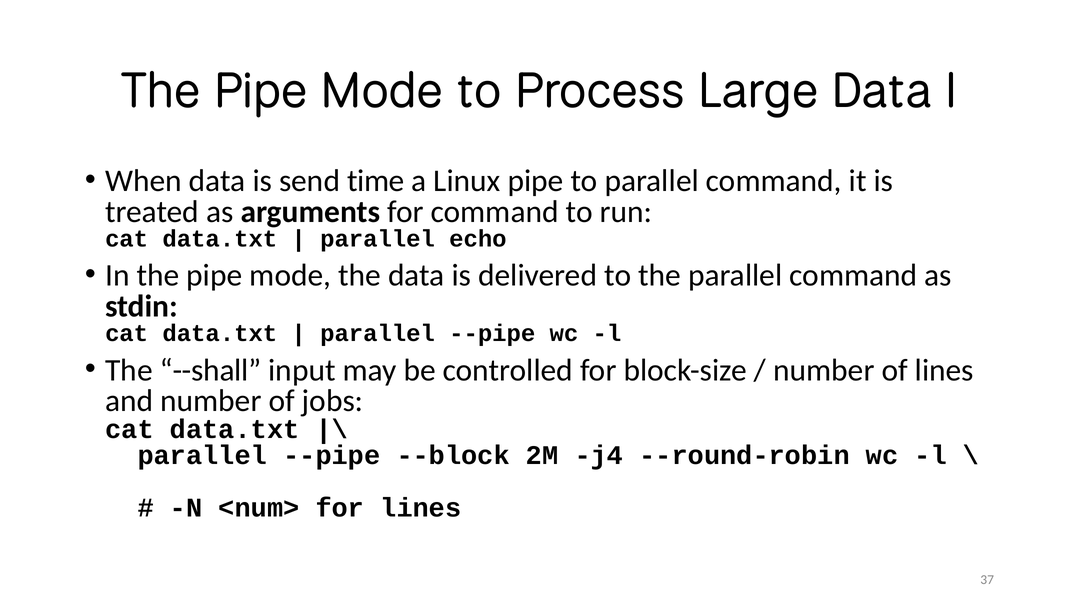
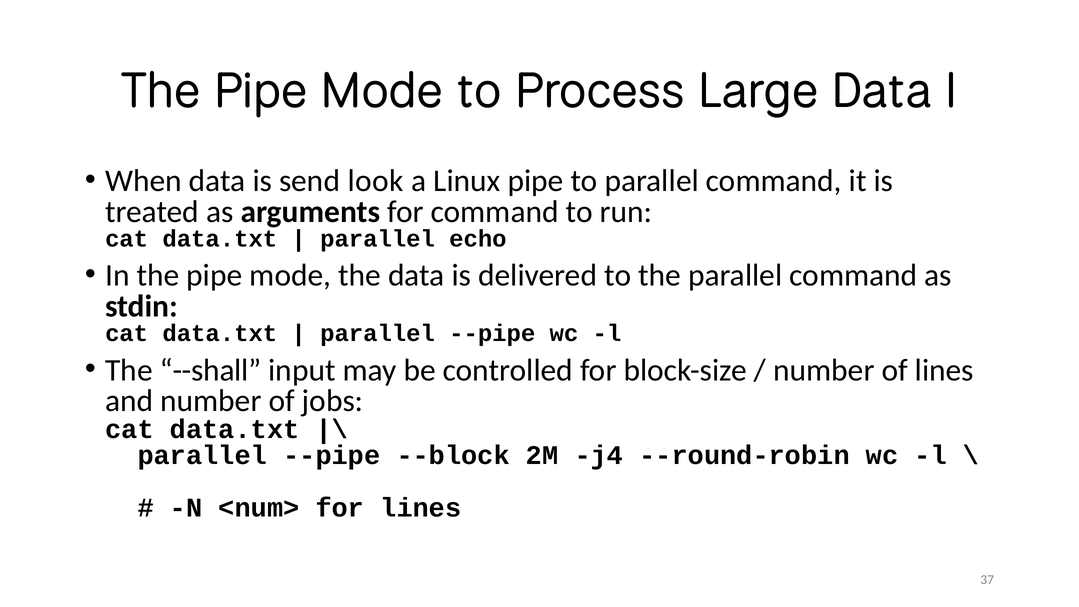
time: time -> look
